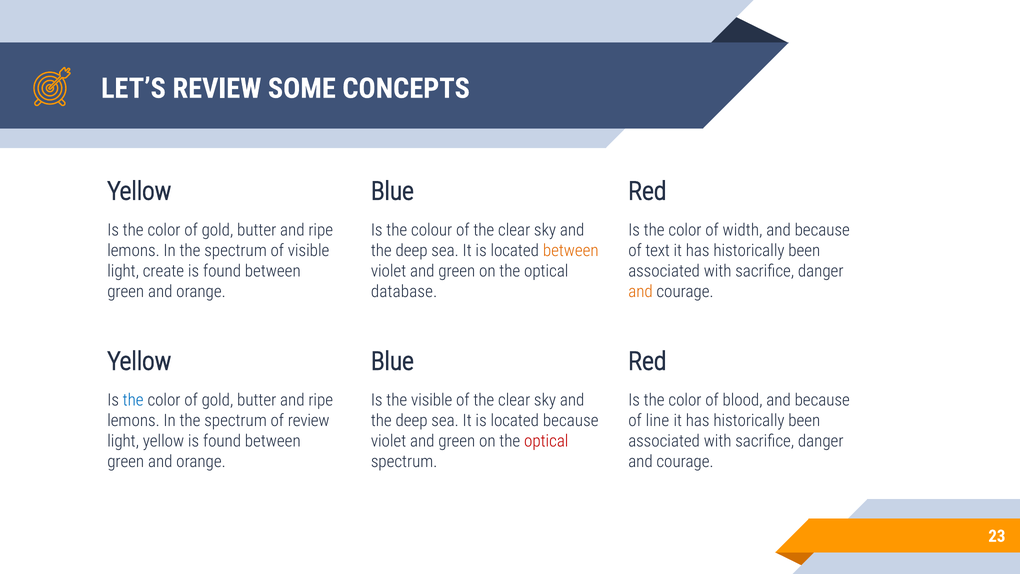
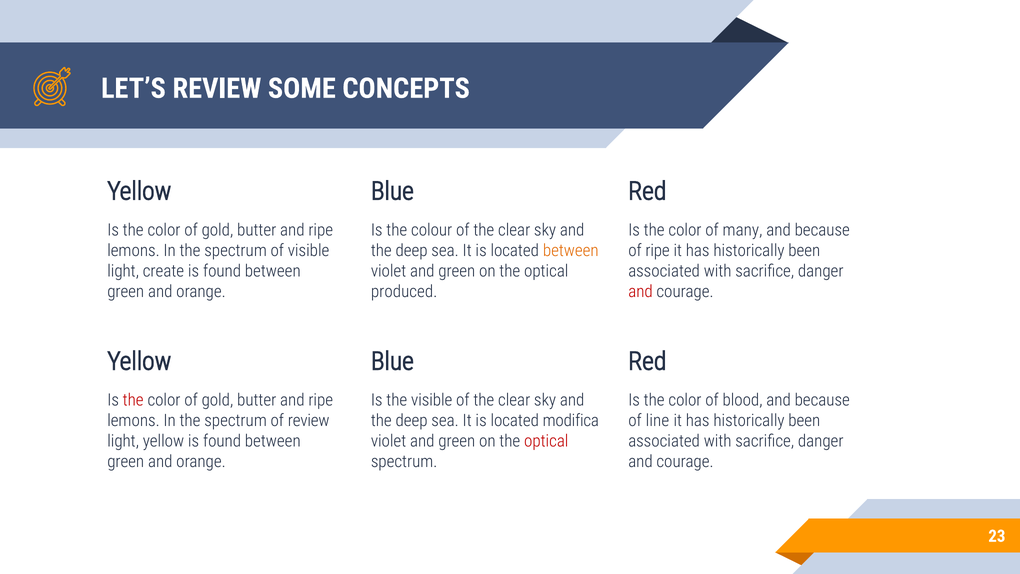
width: width -> many
of text: text -> ripe
database: database -> produced
and at (640, 291) colour: orange -> red
the at (133, 400) colour: blue -> red
located because: because -> modifica
